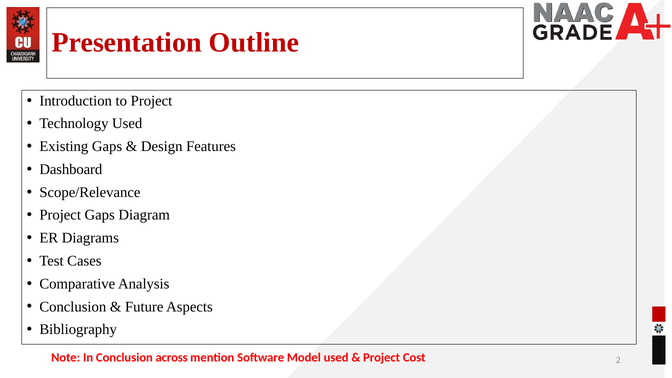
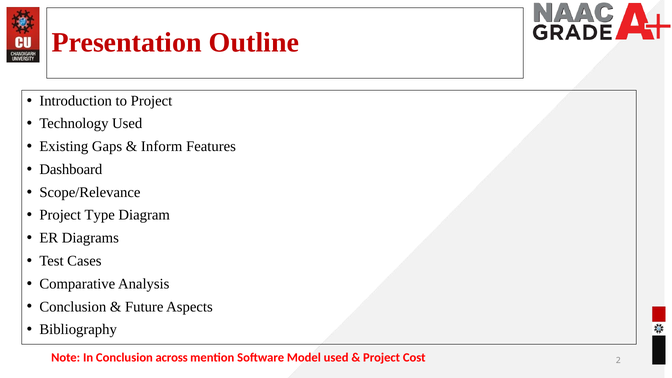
Design: Design -> Inform
Project Gaps: Gaps -> Type
